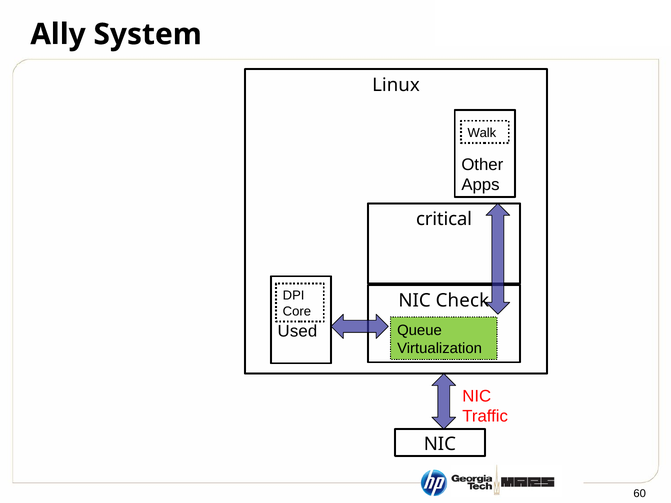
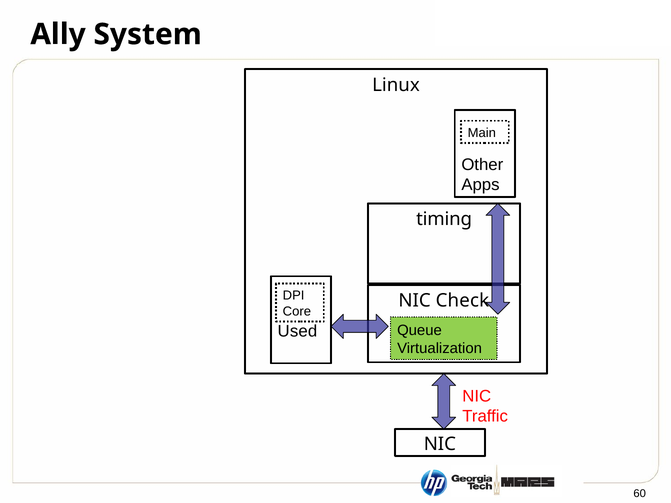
Walk: Walk -> Main
critical: critical -> timing
